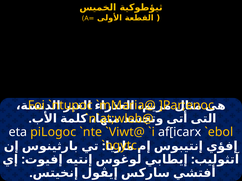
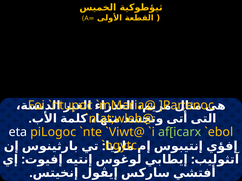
af[icarx colour: white -> light green
